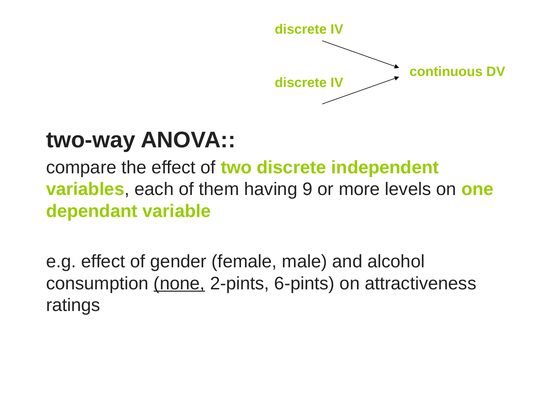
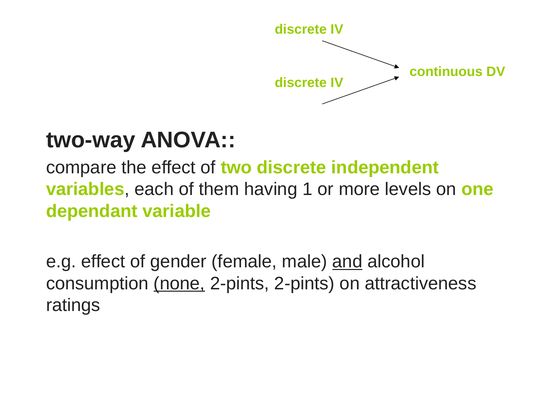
9: 9 -> 1
and underline: none -> present
2-pints 6-pints: 6-pints -> 2-pints
